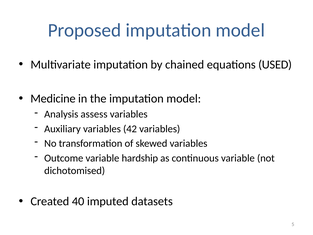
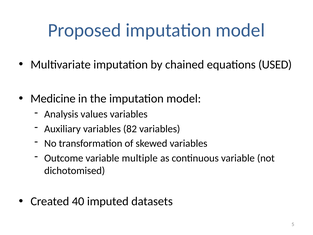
assess: assess -> values
42: 42 -> 82
hardship: hardship -> multiple
